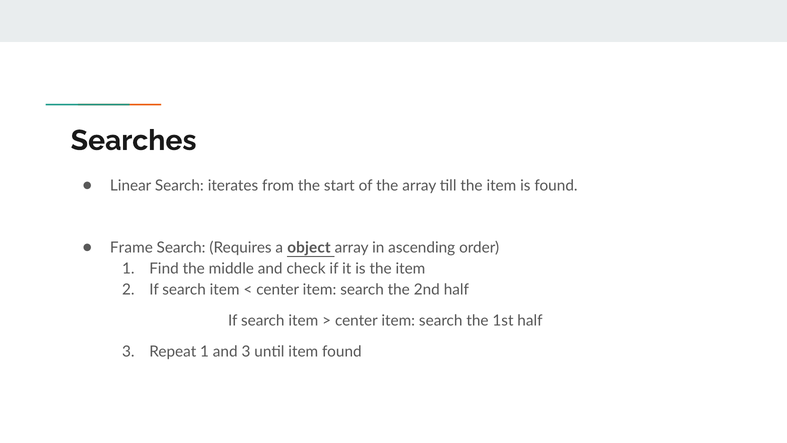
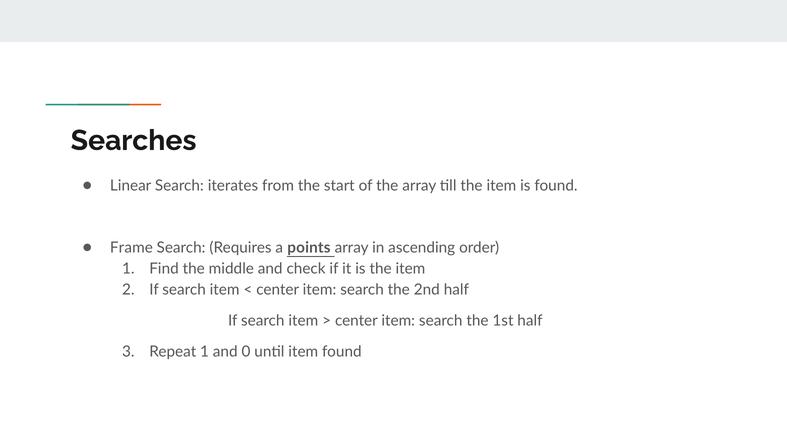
object: object -> points
and 3: 3 -> 0
